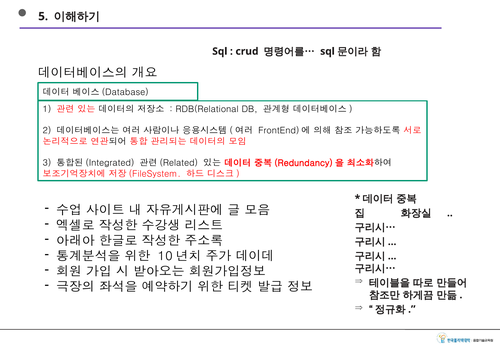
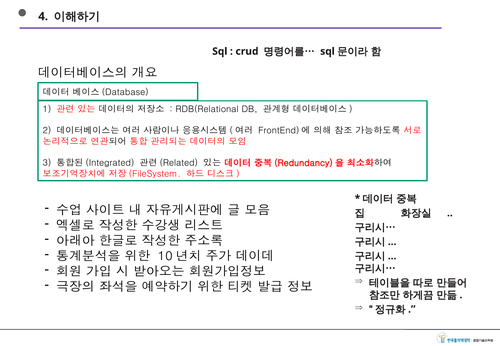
5: 5 -> 4
